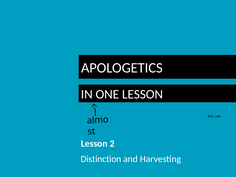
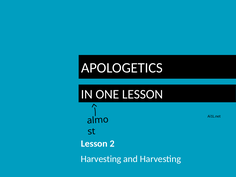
Distinction at (101, 159): Distinction -> Harvesting
